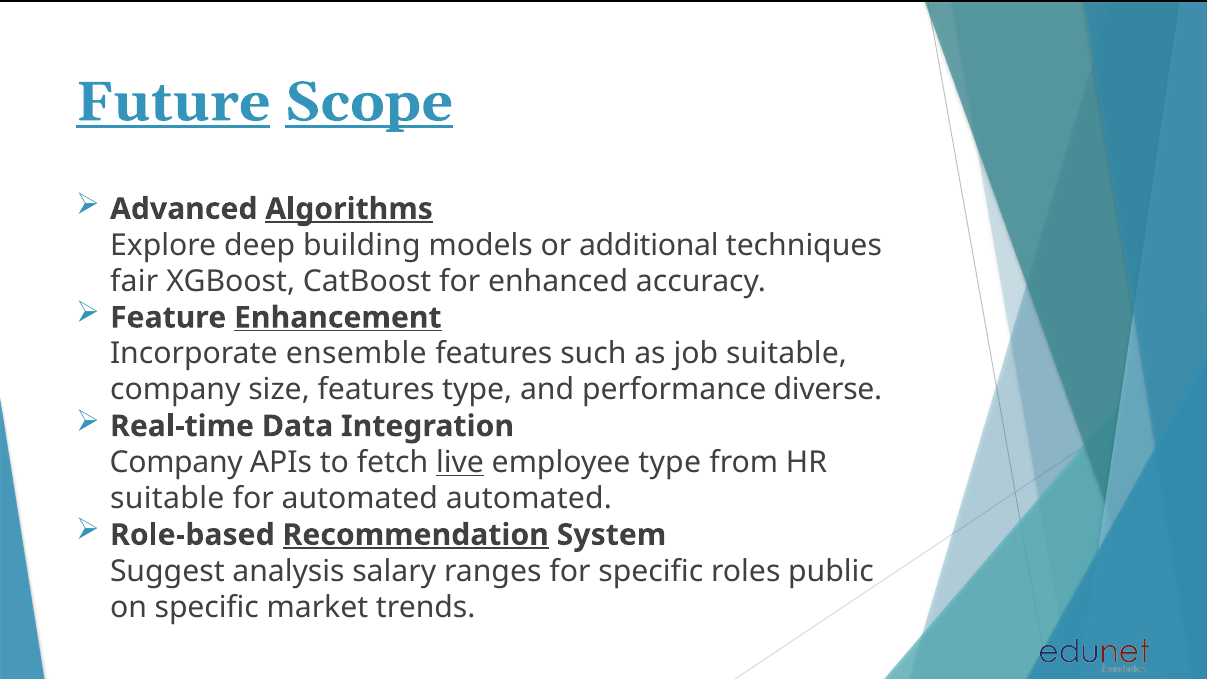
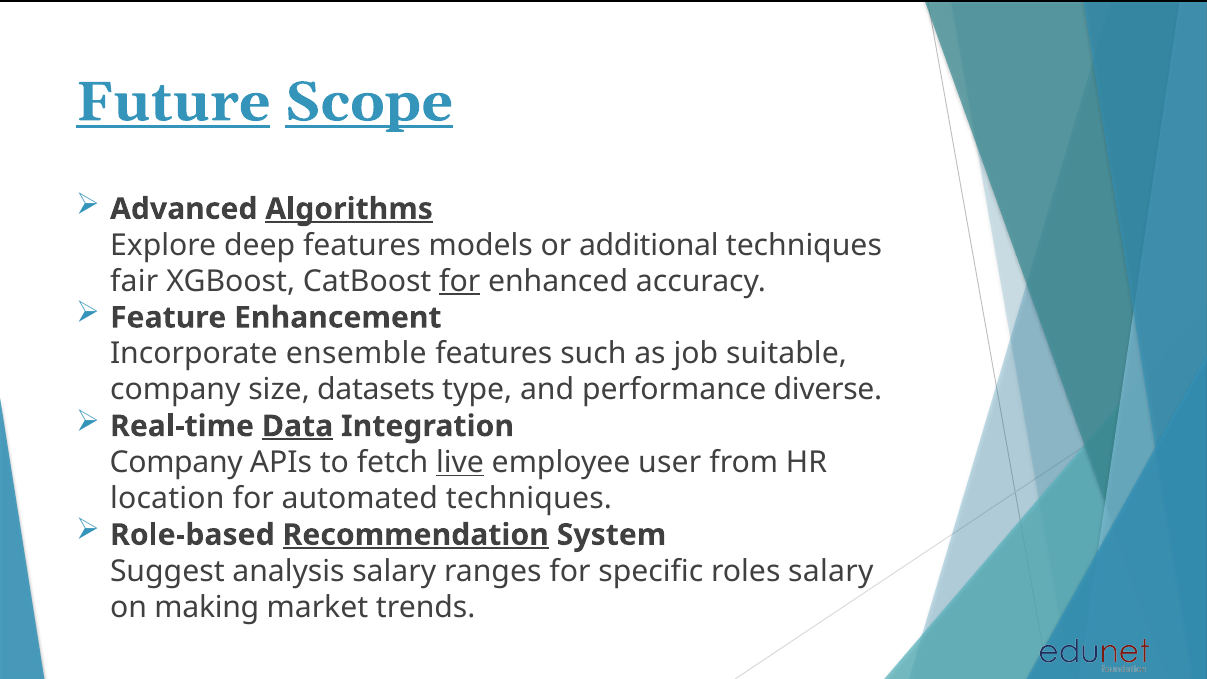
deep building: building -> features
for at (460, 281) underline: none -> present
Enhancement underline: present -> none
size features: features -> datasets
Data underline: none -> present
employee type: type -> user
suitable at (167, 499): suitable -> location
automated automated: automated -> techniques
roles public: public -> salary
on specific: specific -> making
